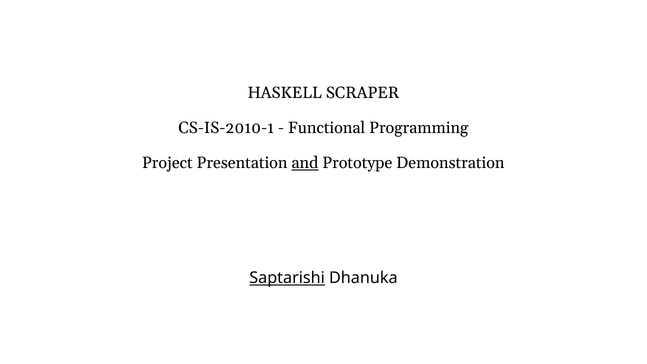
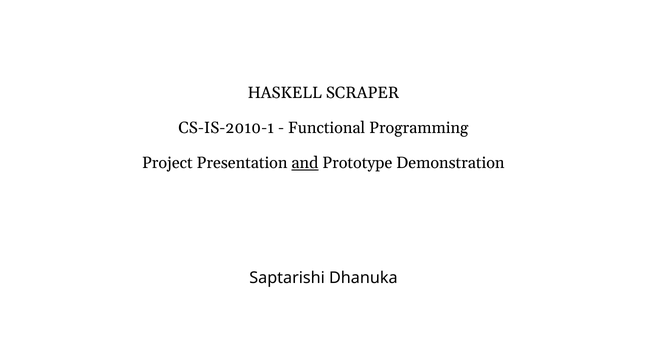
Saptarishi underline: present -> none
